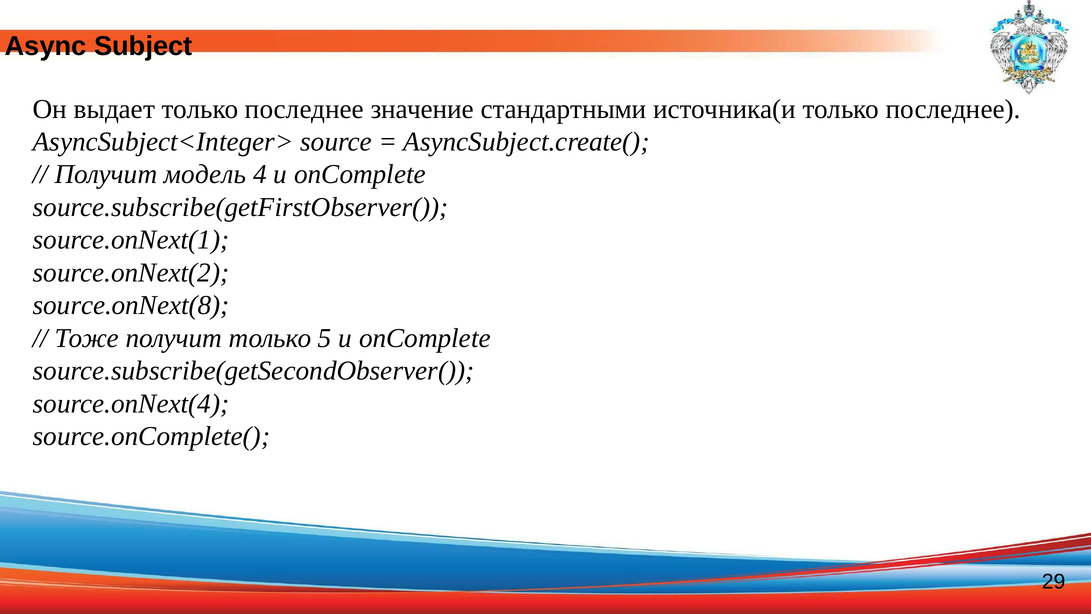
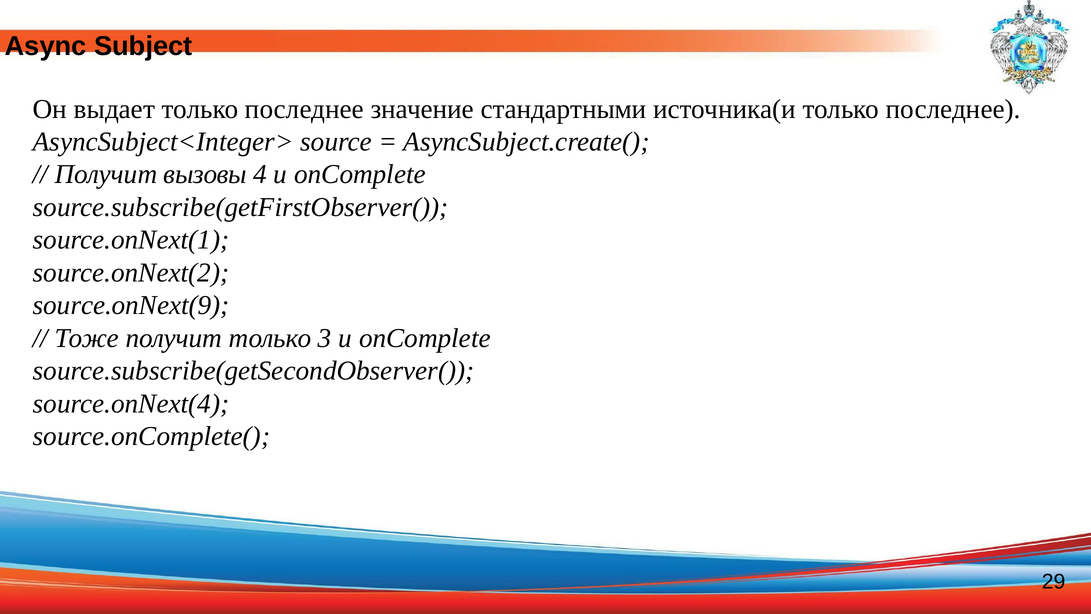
модель: модель -> вызовы
source.onNext(8: source.onNext(8 -> source.onNext(9
5: 5 -> 3
